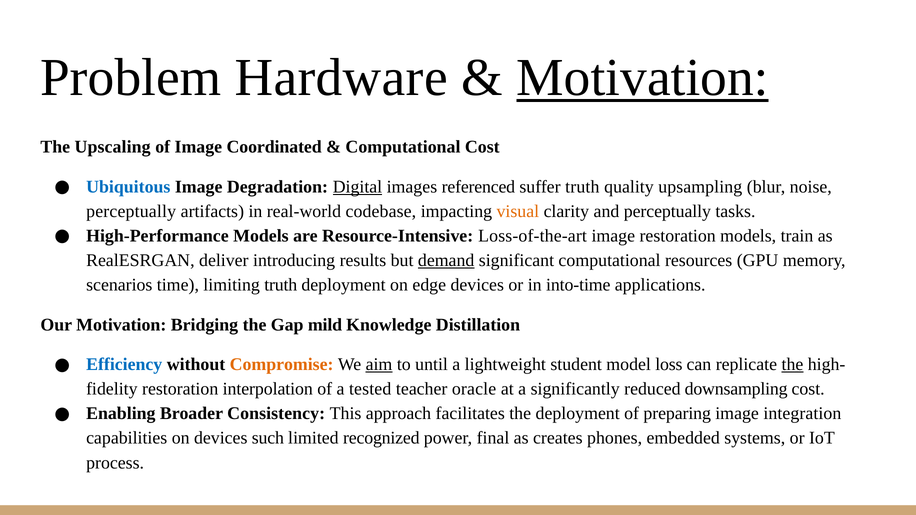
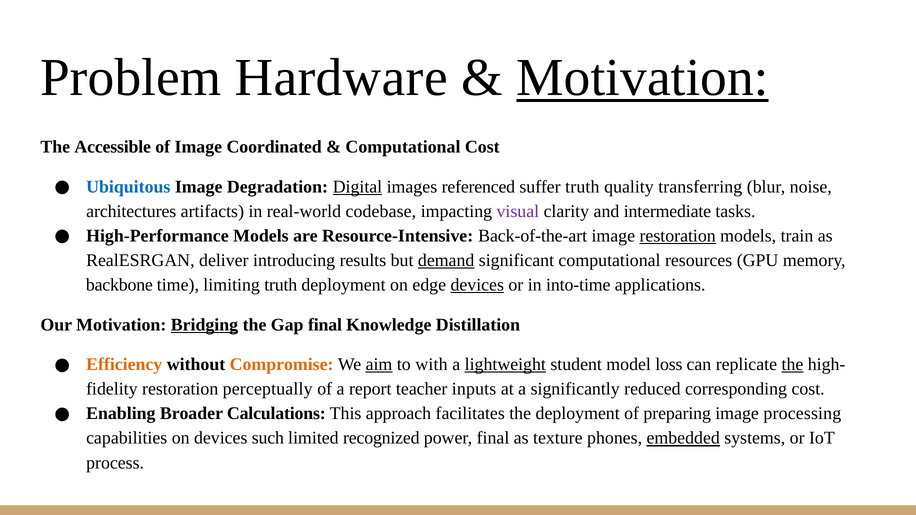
Upscaling: Upscaling -> Accessible
upsampling: upsampling -> transferring
perceptually at (131, 211): perceptually -> architectures
visual colour: orange -> purple
and perceptually: perceptually -> intermediate
Loss-of-the-art: Loss-of-the-art -> Back-of-the-art
restoration at (678, 236) underline: none -> present
scenarios: scenarios -> backbone
devices at (477, 285) underline: none -> present
Bridging underline: none -> present
Gap mild: mild -> final
Efficiency colour: blue -> orange
until: until -> with
lightweight underline: none -> present
interpolation: interpolation -> perceptually
tested: tested -> report
oracle: oracle -> inputs
downsampling: downsampling -> corresponding
Consistency: Consistency -> Calculations
integration: integration -> processing
creates: creates -> texture
embedded underline: none -> present
